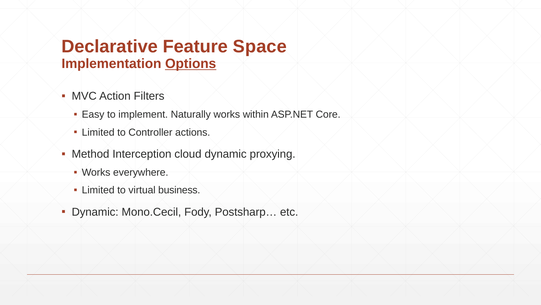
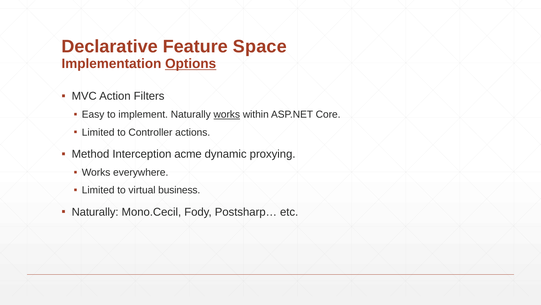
works at (227, 114) underline: none -> present
cloud: cloud -> acme
Dynamic at (95, 211): Dynamic -> Naturally
